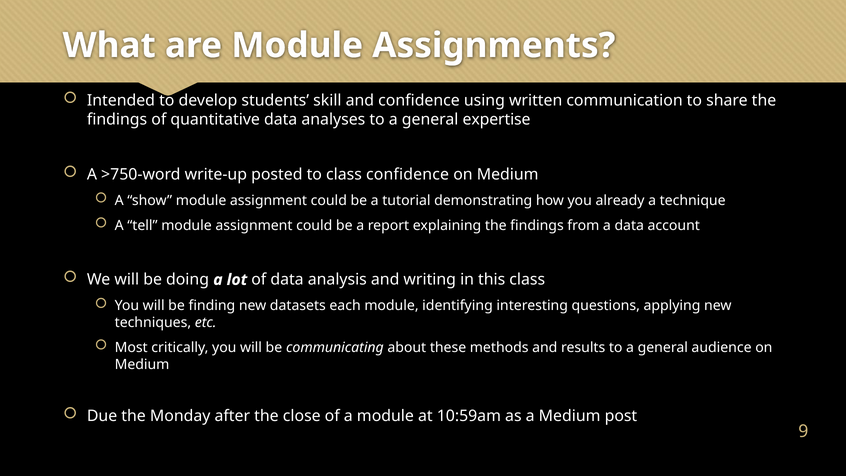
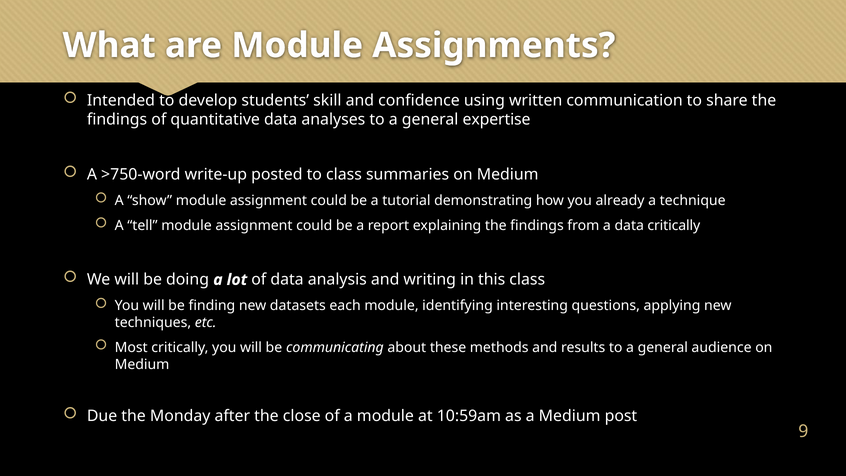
class confidence: confidence -> summaries
data account: account -> critically
